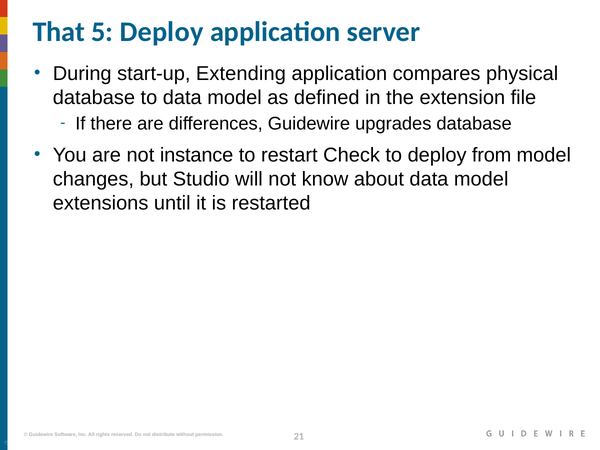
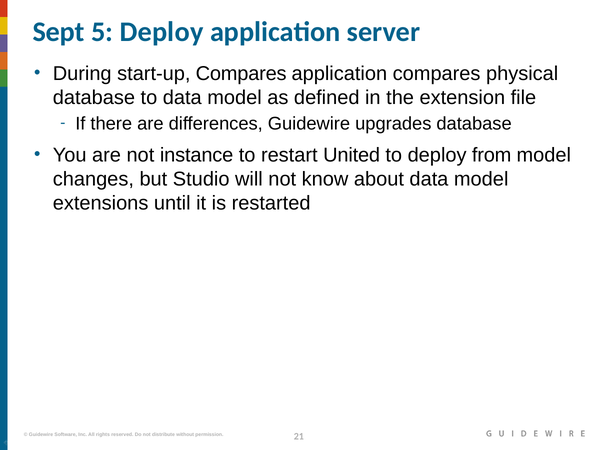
That: That -> Sept
start-up Extending: Extending -> Compares
Check: Check -> United
